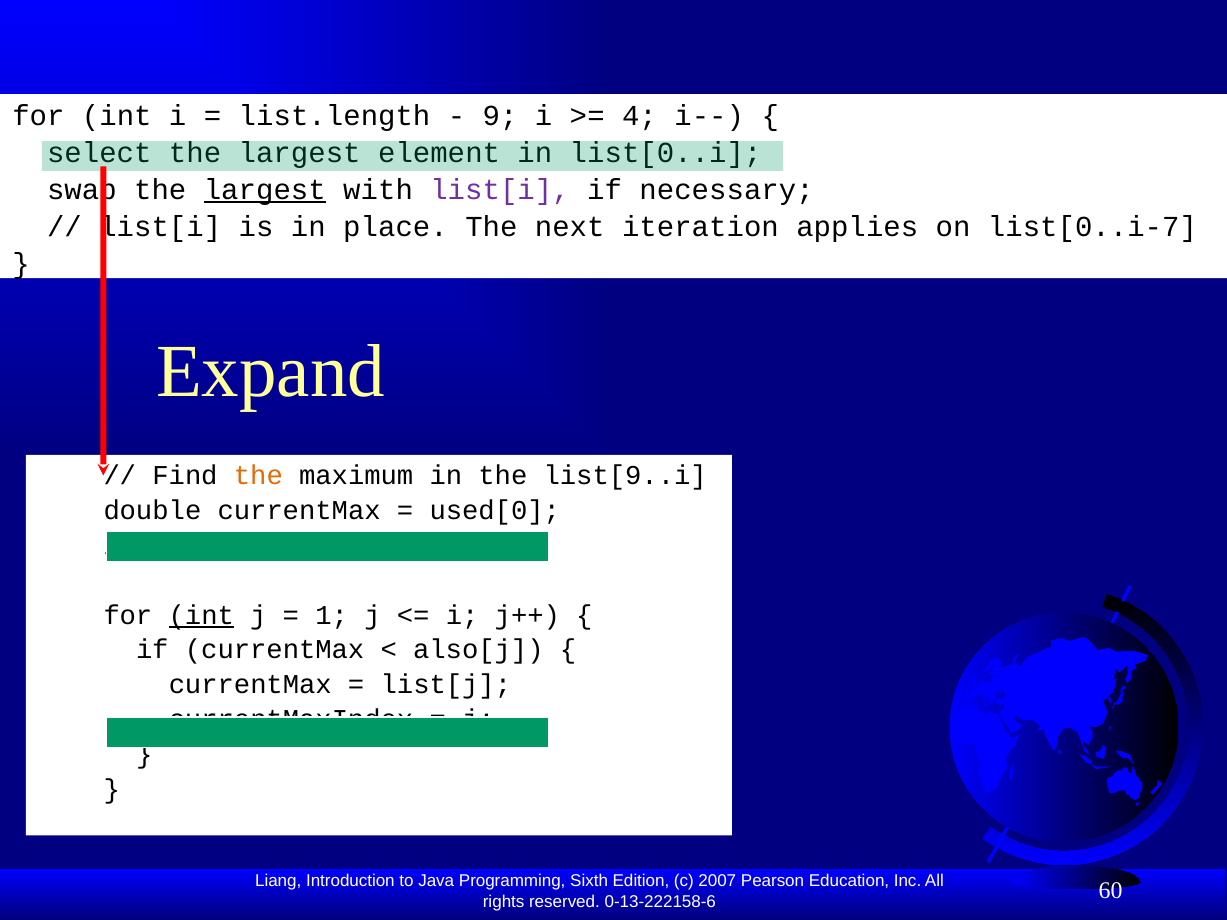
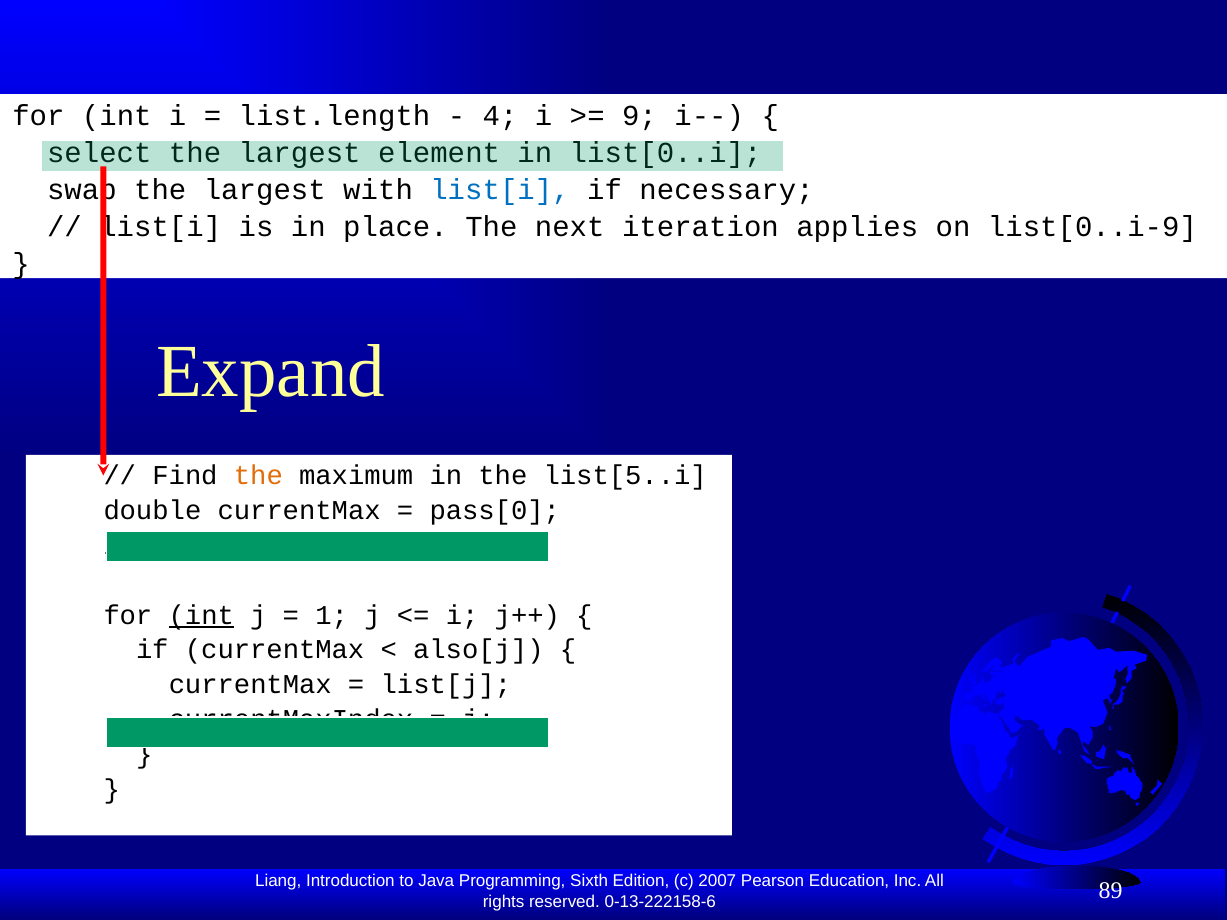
9: 9 -> 4
4: 4 -> 9
largest at (265, 190) underline: present -> none
list[i at (500, 190) colour: purple -> blue
list[0..i-7: list[0..i-7 -> list[0..i-9
list[9..i: list[9..i -> list[5..i
used[0: used[0 -> pass[0
60: 60 -> 89
